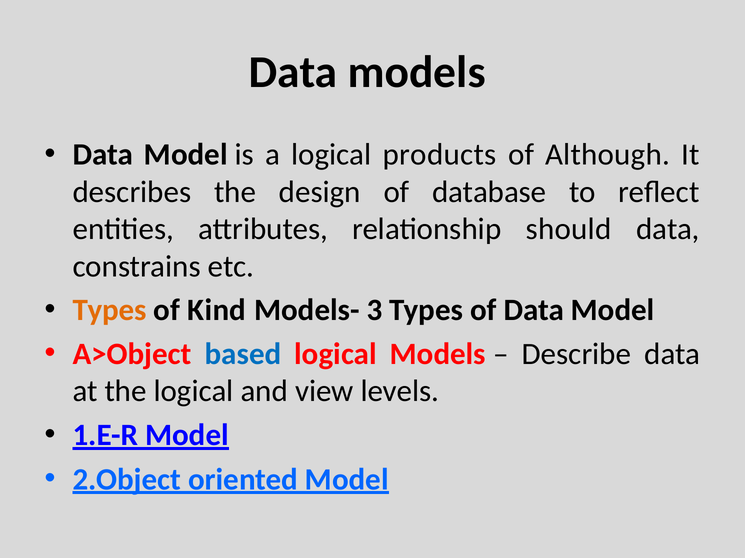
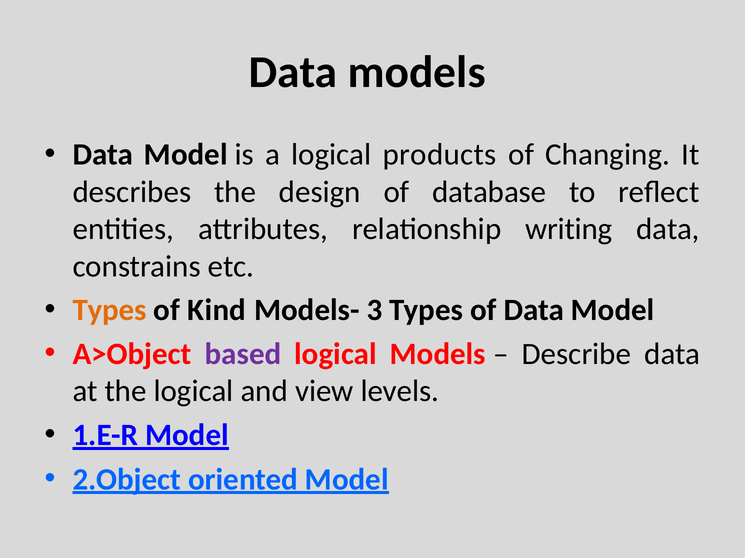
Although: Although -> Changing
should: should -> writing
based colour: blue -> purple
